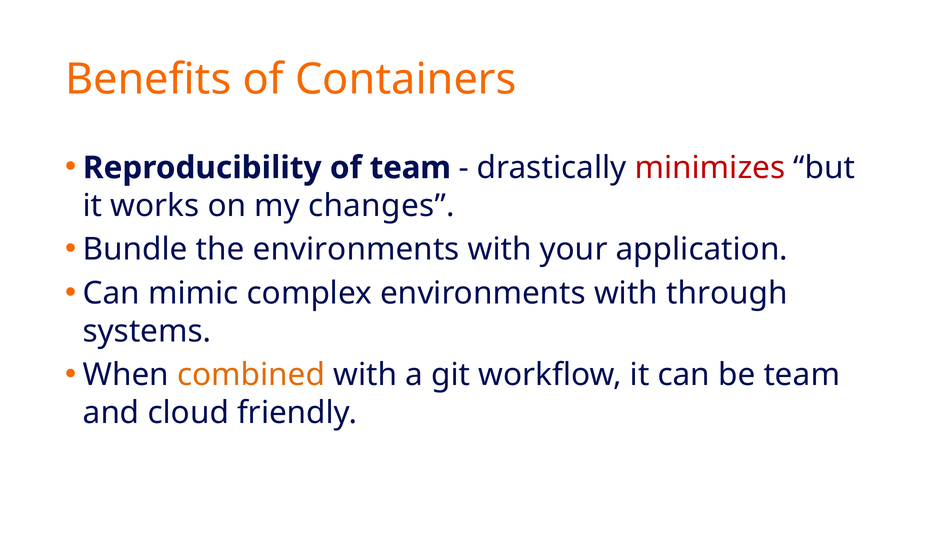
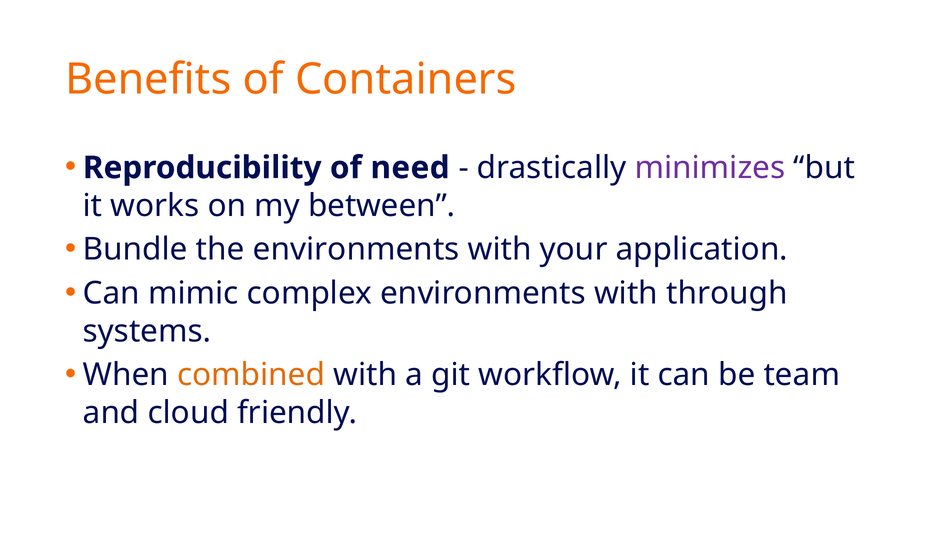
of team: team -> need
minimizes colour: red -> purple
changes: changes -> between
